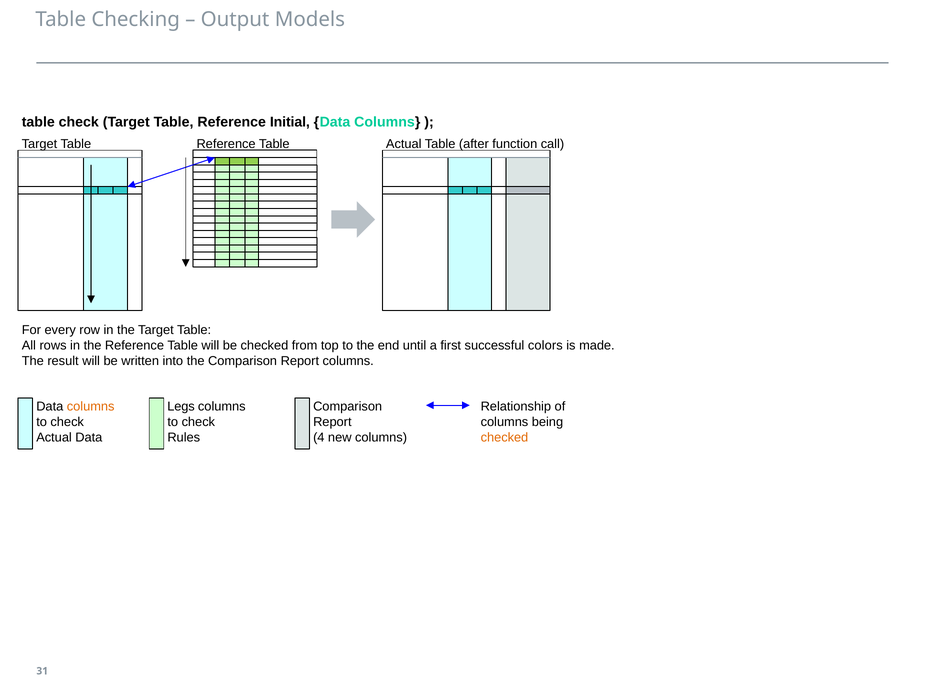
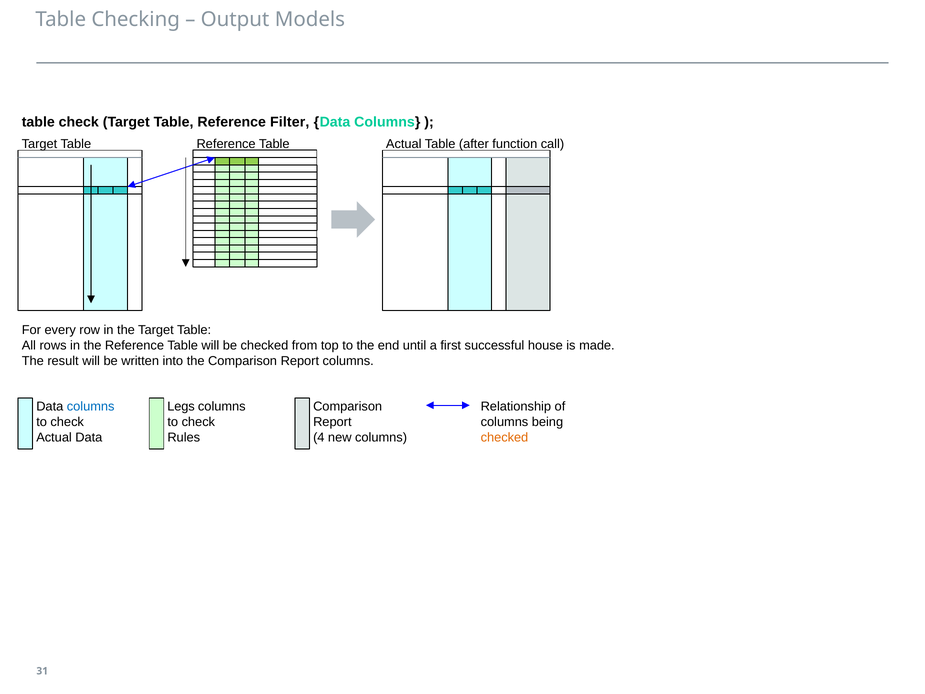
Initial: Initial -> Filter
colors: colors -> house
columns at (91, 406) colour: orange -> blue
